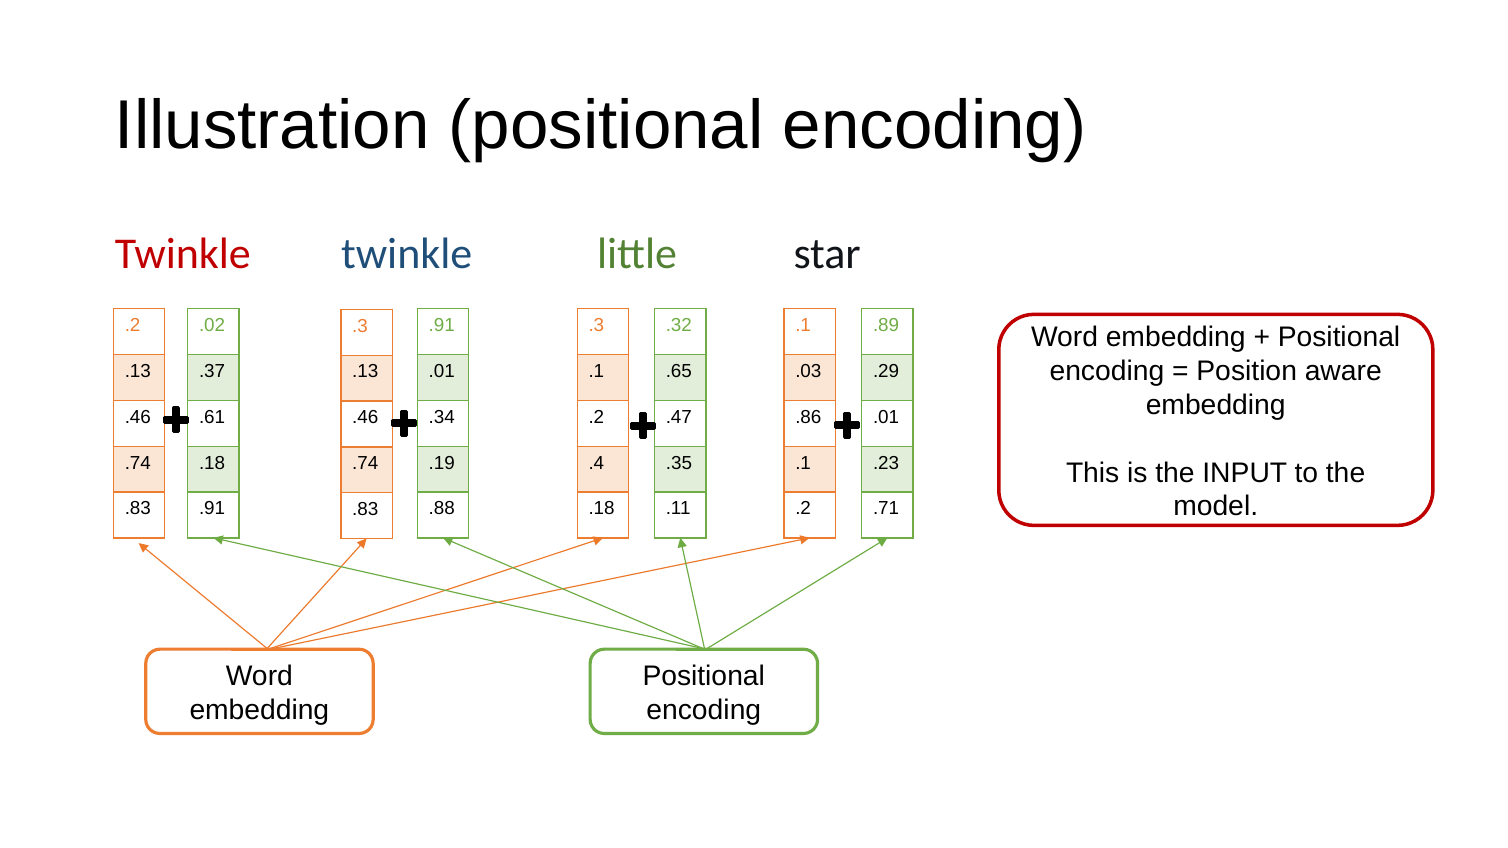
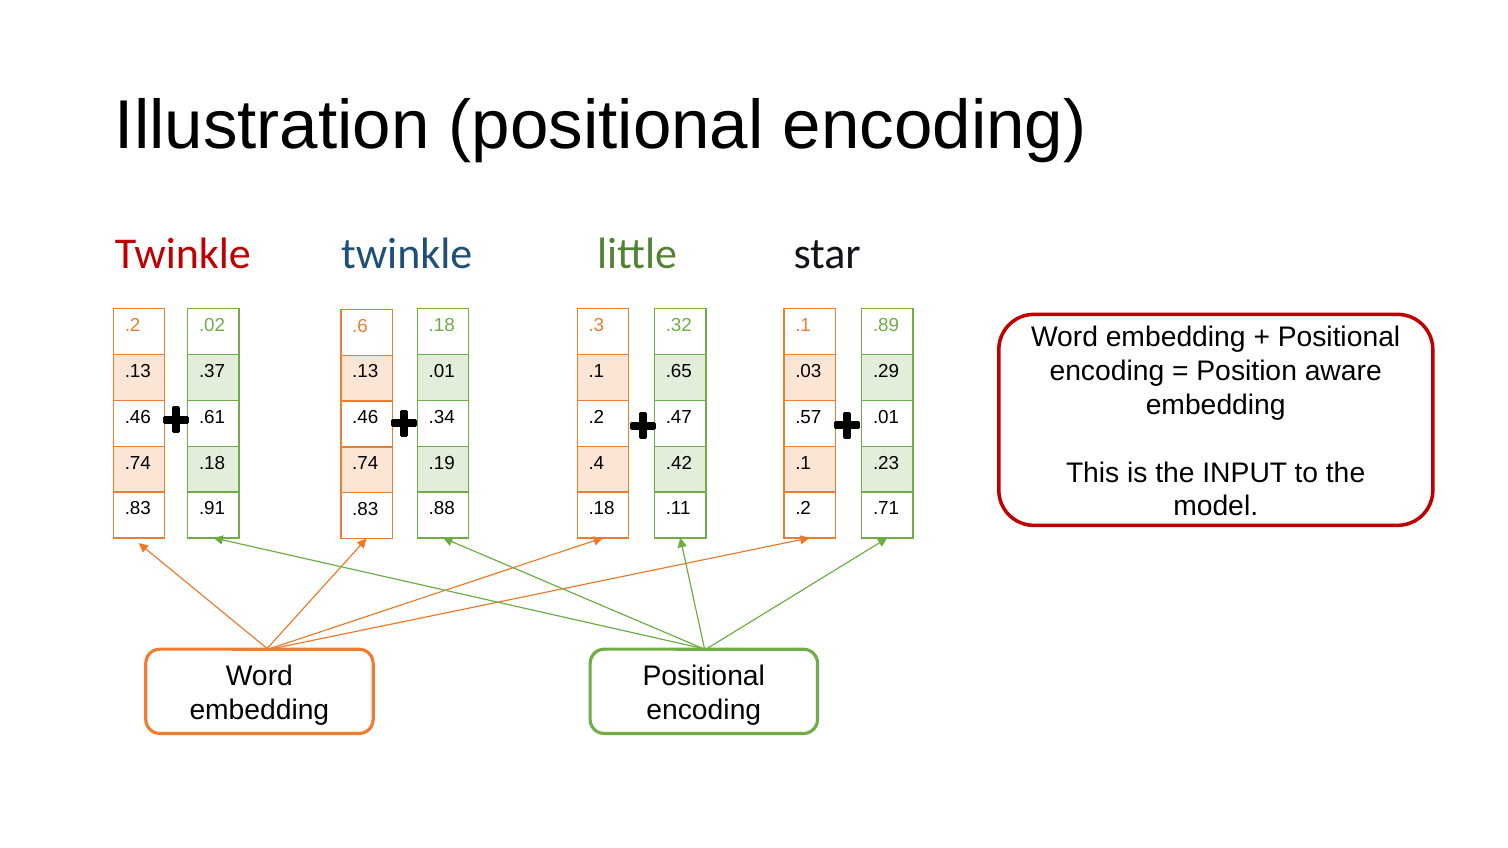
.91 at (442, 325): .91 -> .18
.3 at (360, 326): .3 -> .6
.86: .86 -> .57
.35: .35 -> .42
